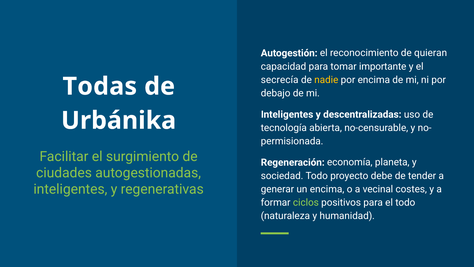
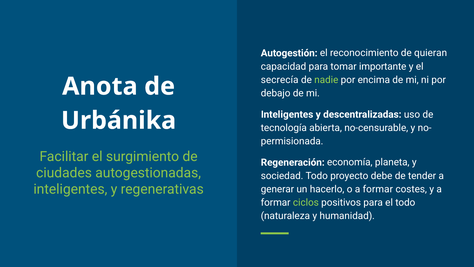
nadie colour: yellow -> light green
Todas: Todas -> Anota
un encima: encima -> hacerlo
o a vecinal: vecinal -> formar
